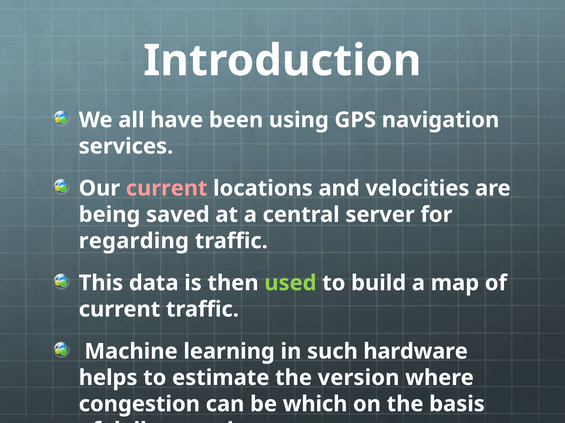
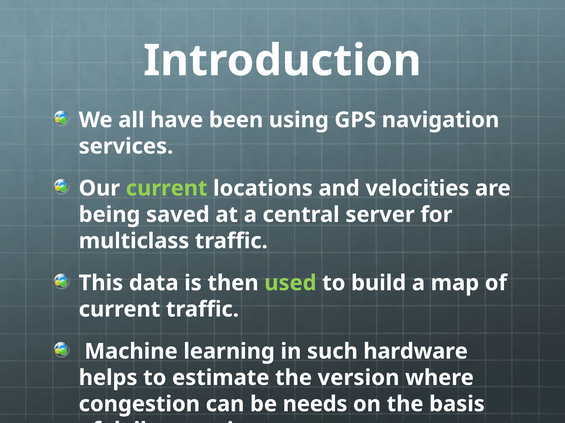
current at (167, 189) colour: pink -> light green
regarding: regarding -> multiclass
which: which -> needs
